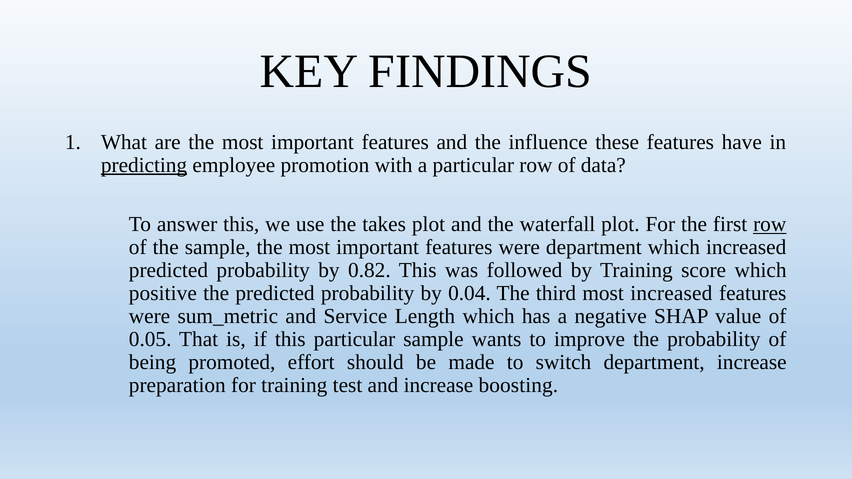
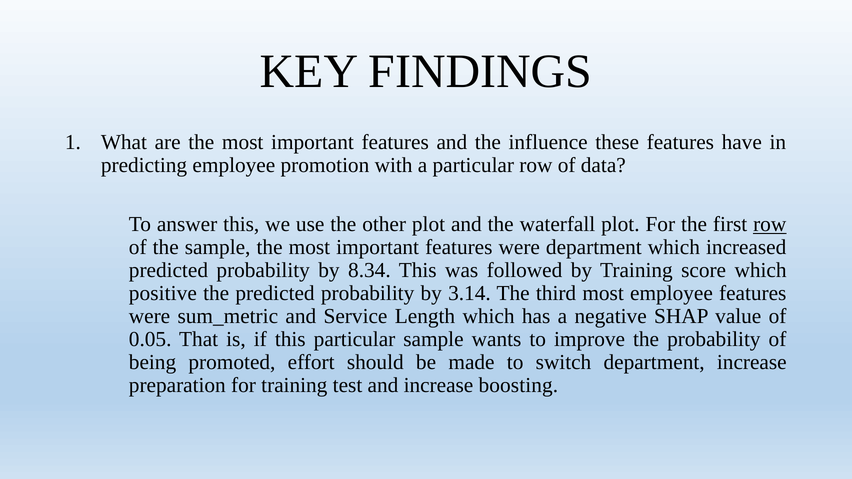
predicting underline: present -> none
takes: takes -> other
0.82: 0.82 -> 8.34
0.04: 0.04 -> 3.14
most increased: increased -> employee
